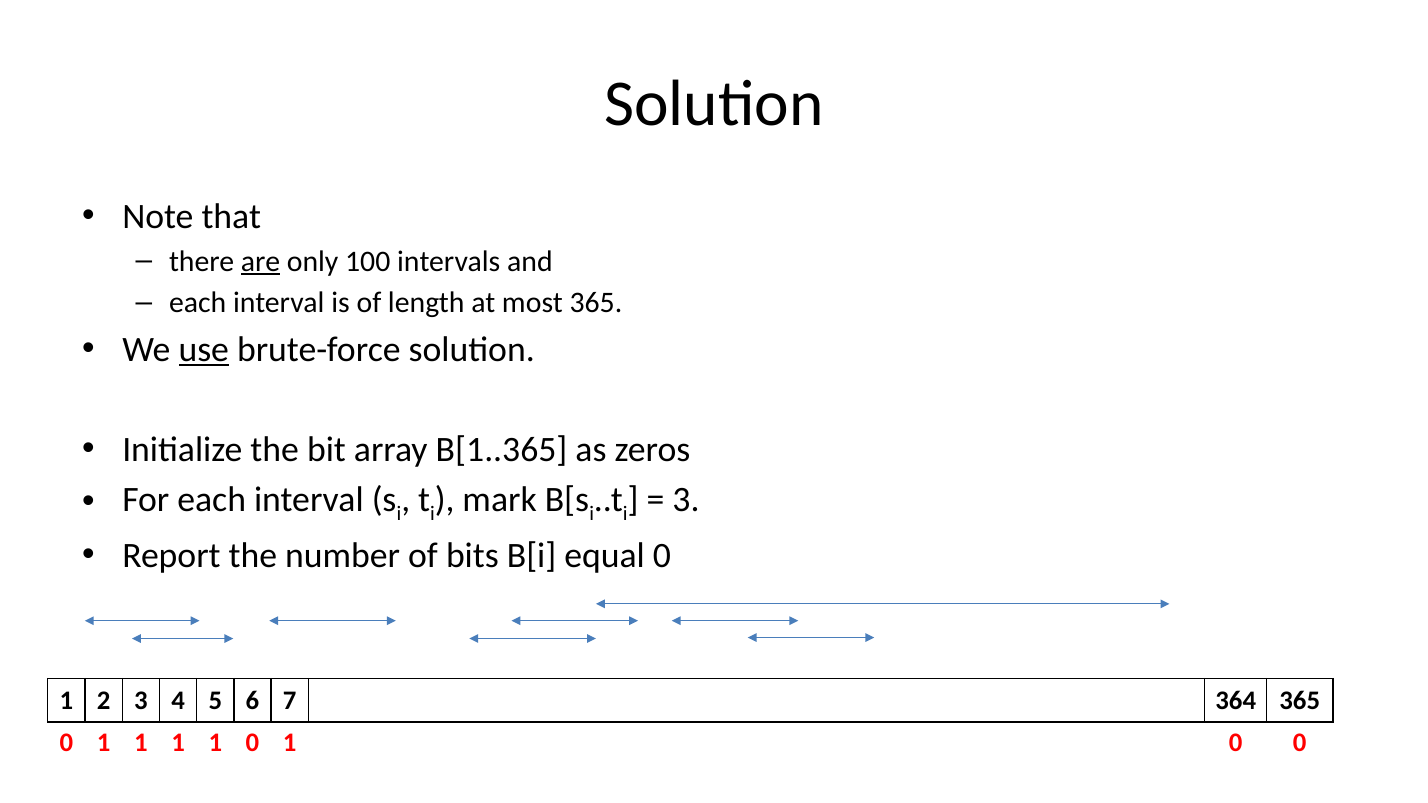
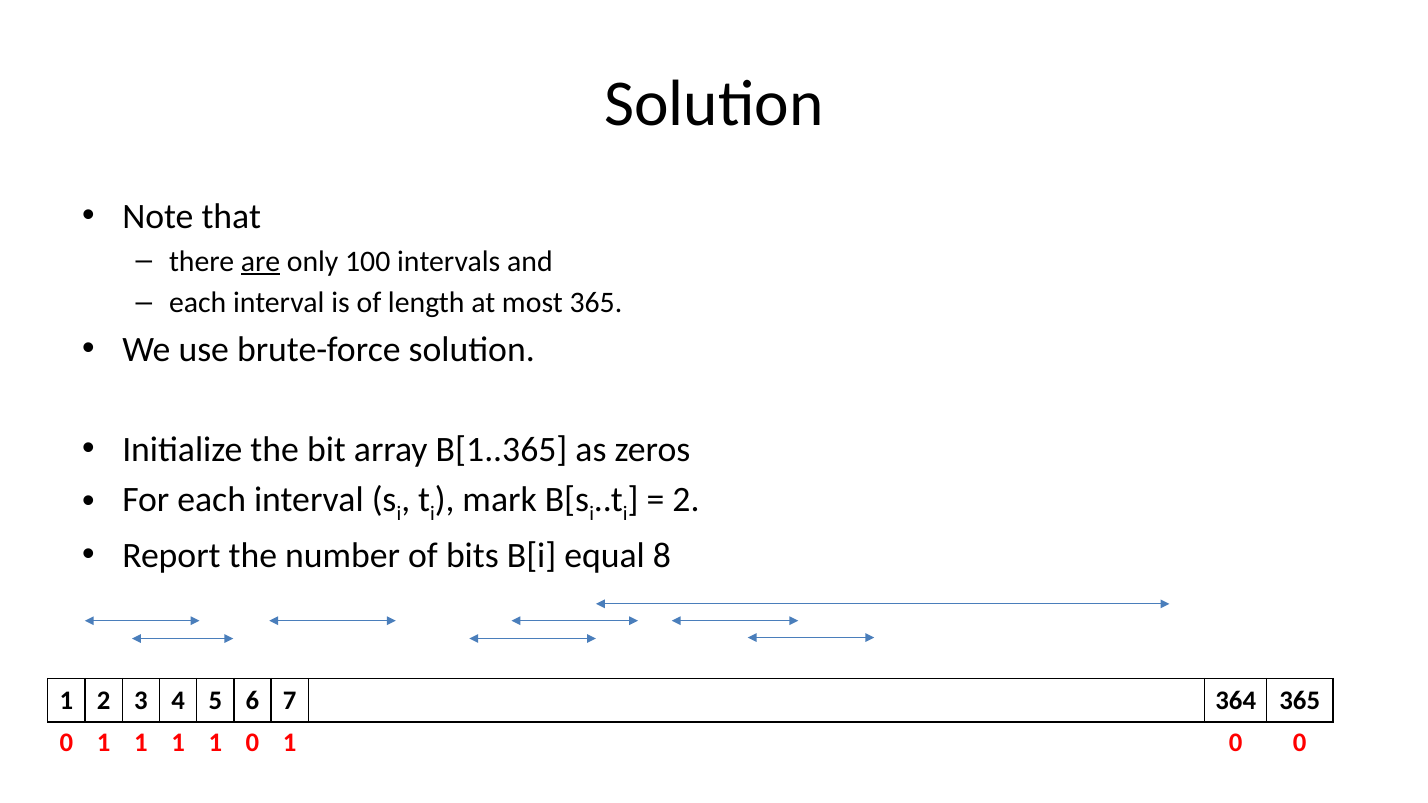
use underline: present -> none
3 at (686, 500): 3 -> 2
equal 0: 0 -> 8
